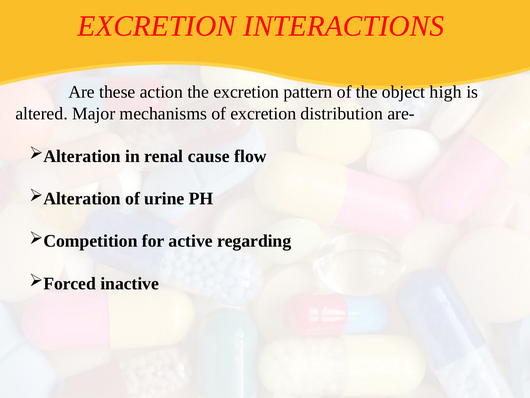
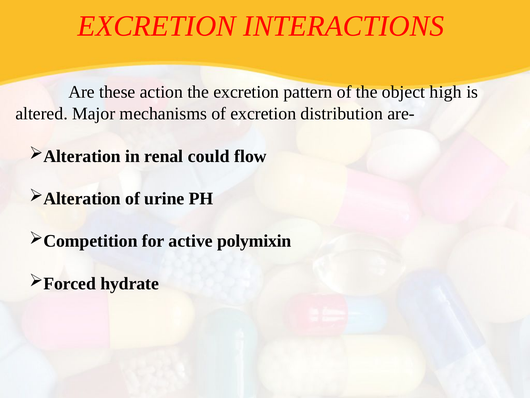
cause: cause -> could
regarding: regarding -> polymixin
inactive: inactive -> hydrate
